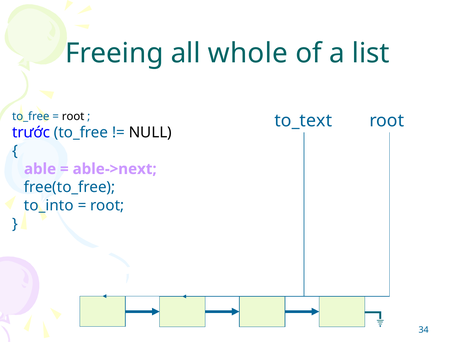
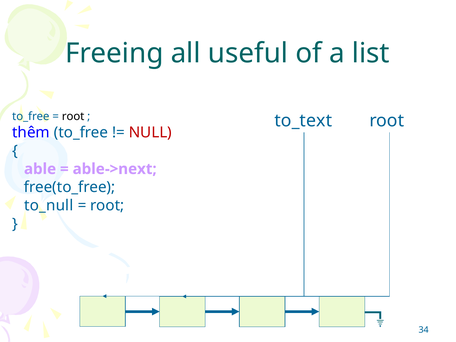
whole: whole -> useful
trước: trước -> thêm
NULL colour: black -> red
to_into: to_into -> to_null
